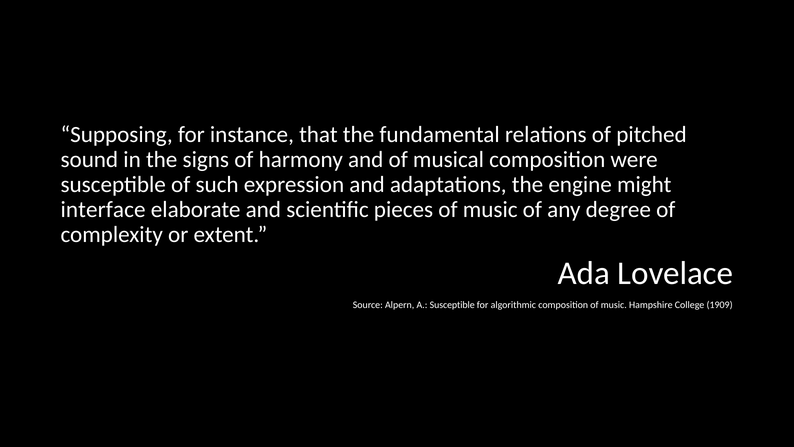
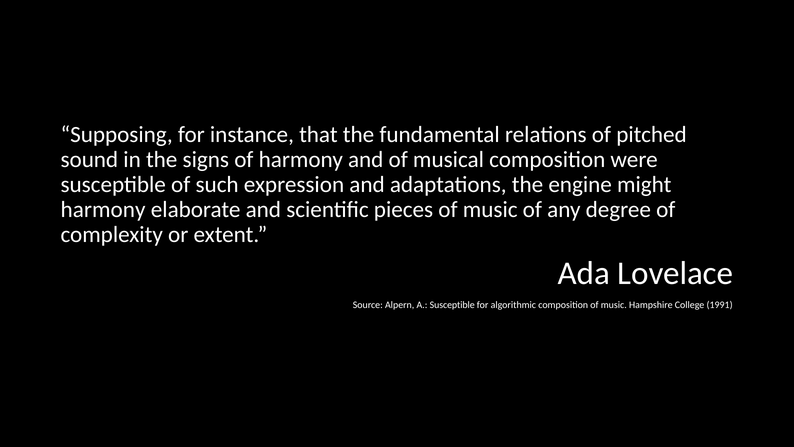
interface at (103, 209): interface -> harmony
1909: 1909 -> 1991
